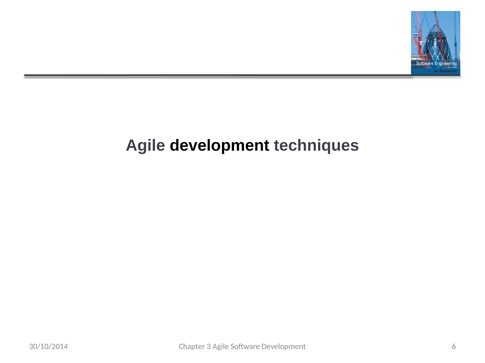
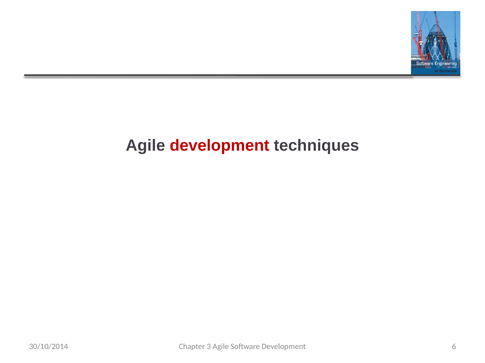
development at (220, 146) colour: black -> red
